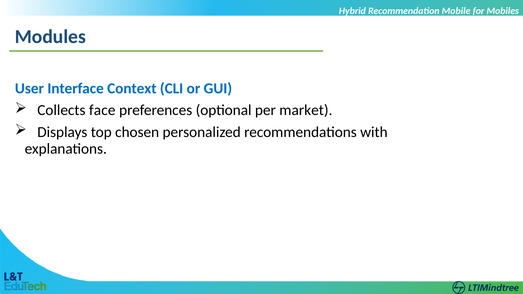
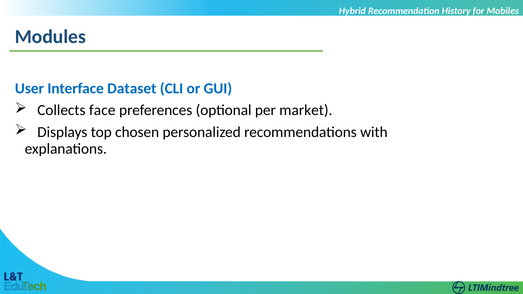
Mobile: Mobile -> History
Context: Context -> Dataset
